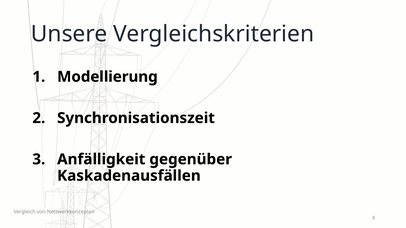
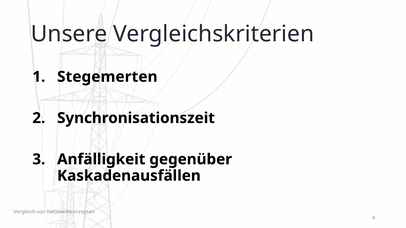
Modellierung: Modellierung -> Stegemerten
